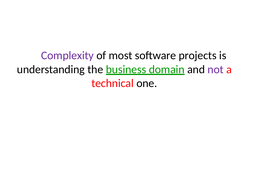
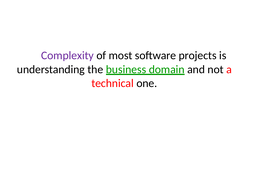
not colour: purple -> black
